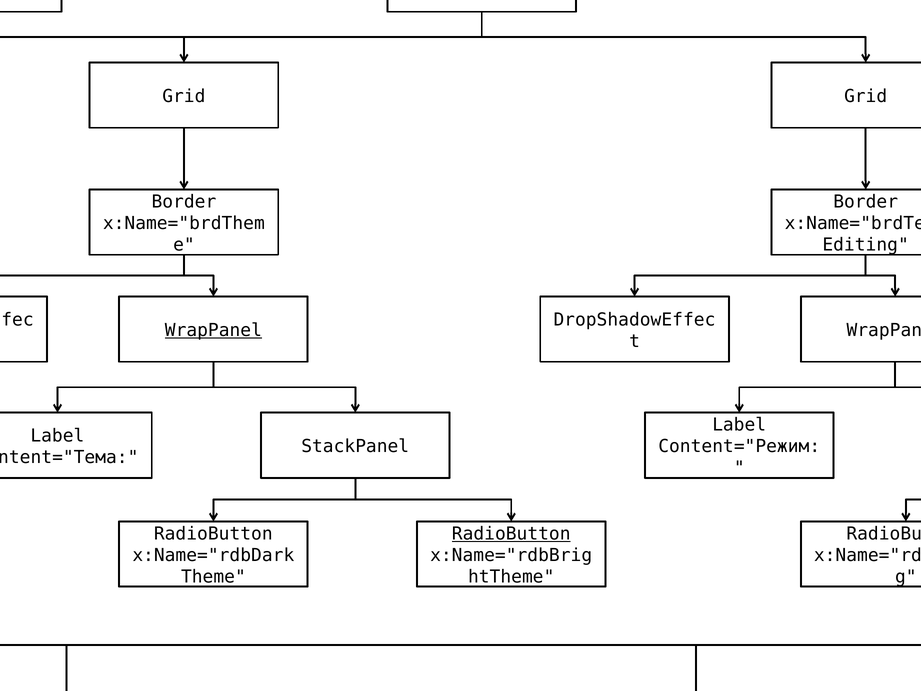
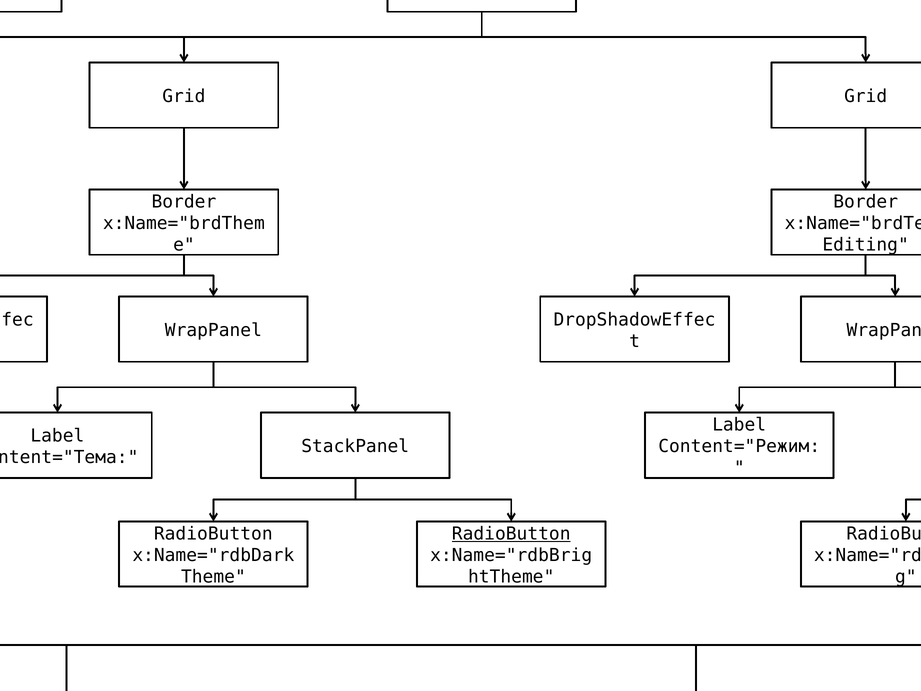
WrapPanel at (213, 330) underline: present -> none
